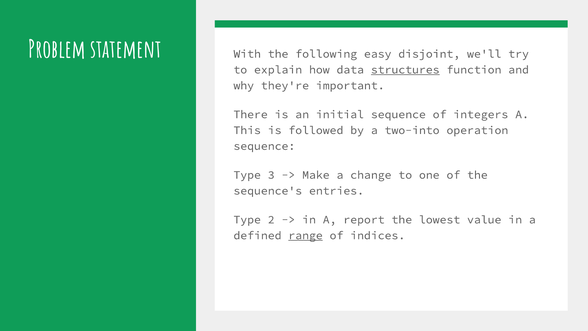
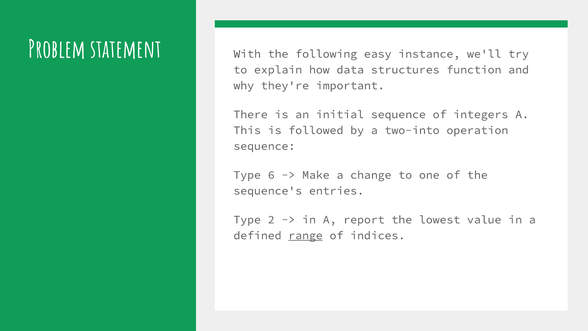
disjoint: disjoint -> instance
structures underline: present -> none
3: 3 -> 6
